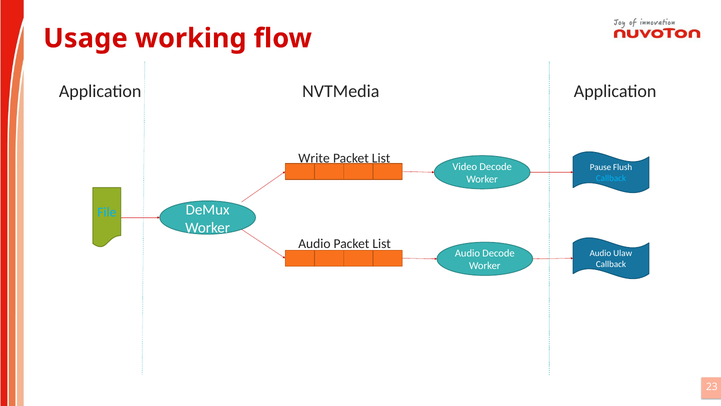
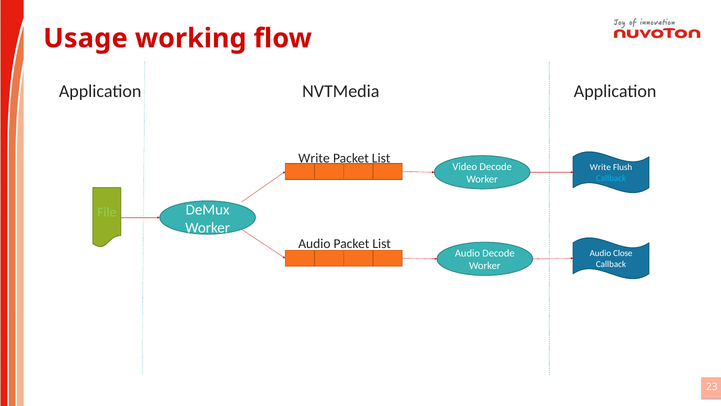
Pause at (600, 167): Pause -> Write
File colour: light blue -> light green
Ulaw: Ulaw -> Close
